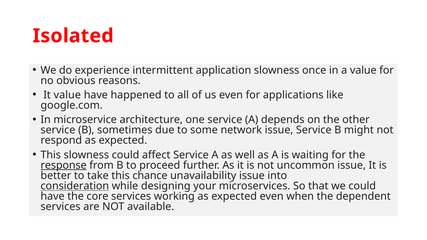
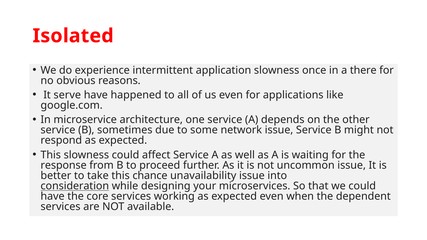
a value: value -> there
It value: value -> serve
response underline: present -> none
